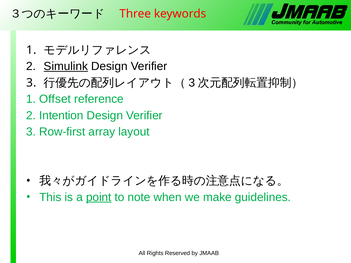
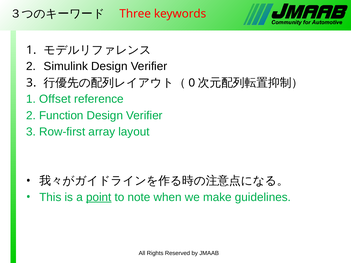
Simulink underline: present -> none
3 at (192, 83): 3 -> 0
Intention: Intention -> Function
